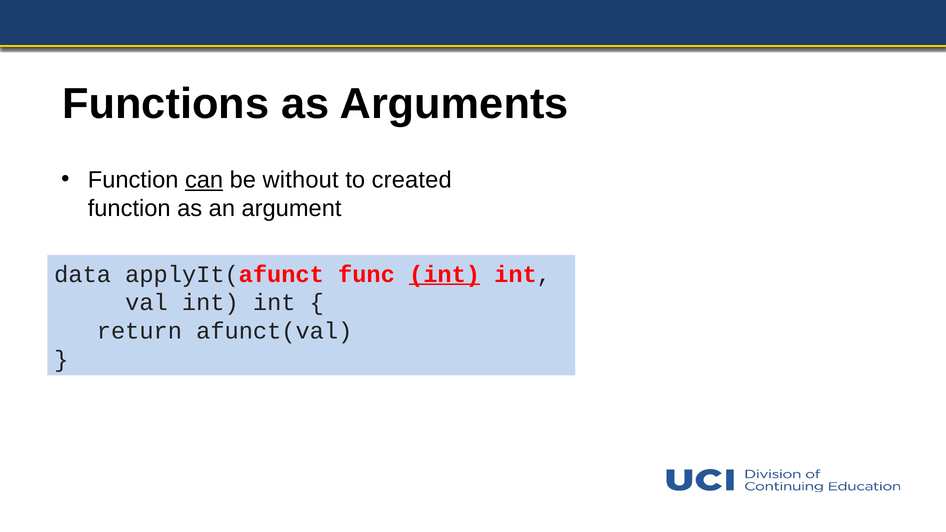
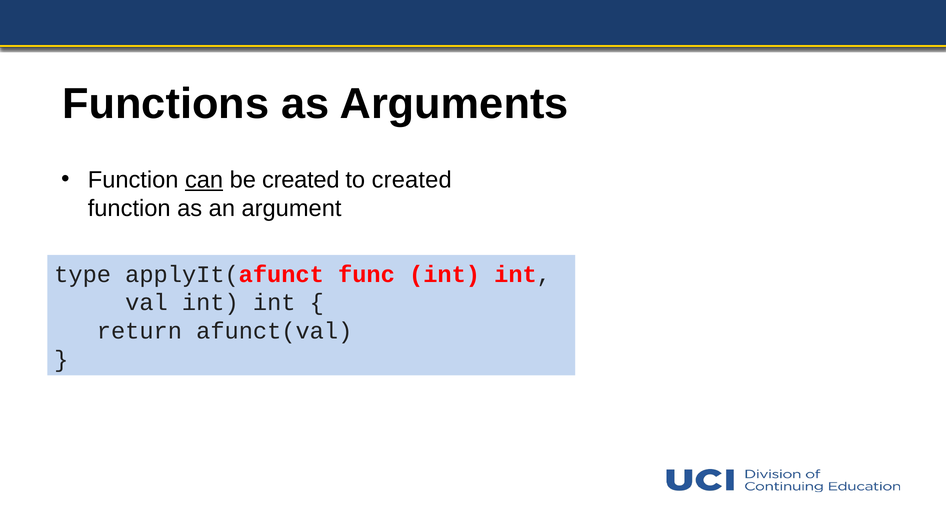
be without: without -> created
data: data -> type
int at (445, 274) underline: present -> none
